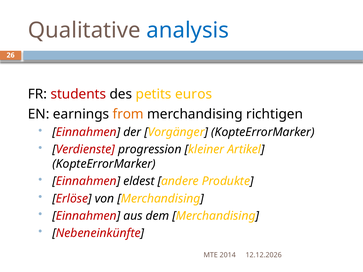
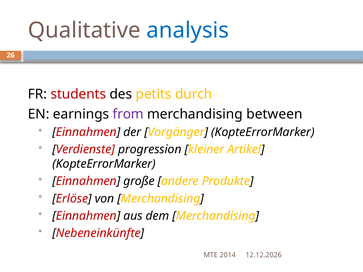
euros: euros -> durch
from colour: orange -> purple
richtigen: richtigen -> between
eldest: eldest -> große
